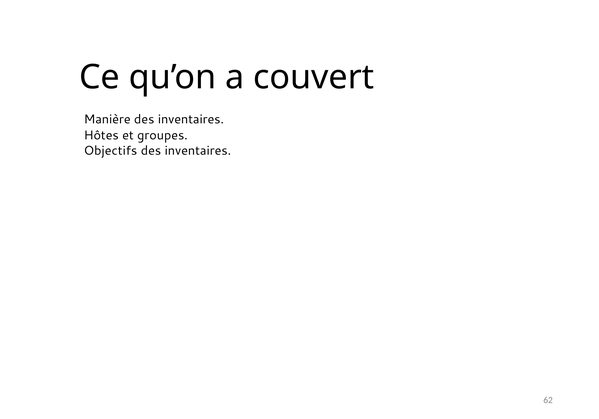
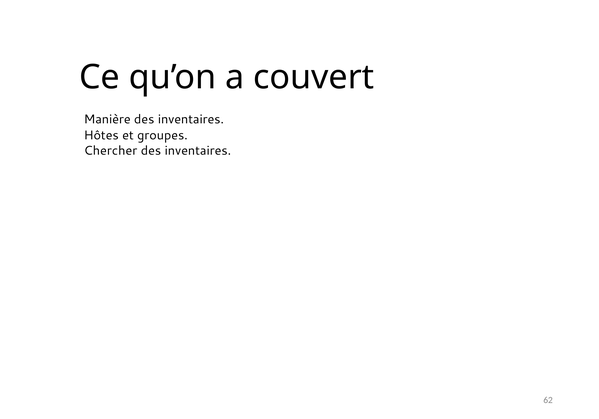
Objectifs: Objectifs -> Chercher
